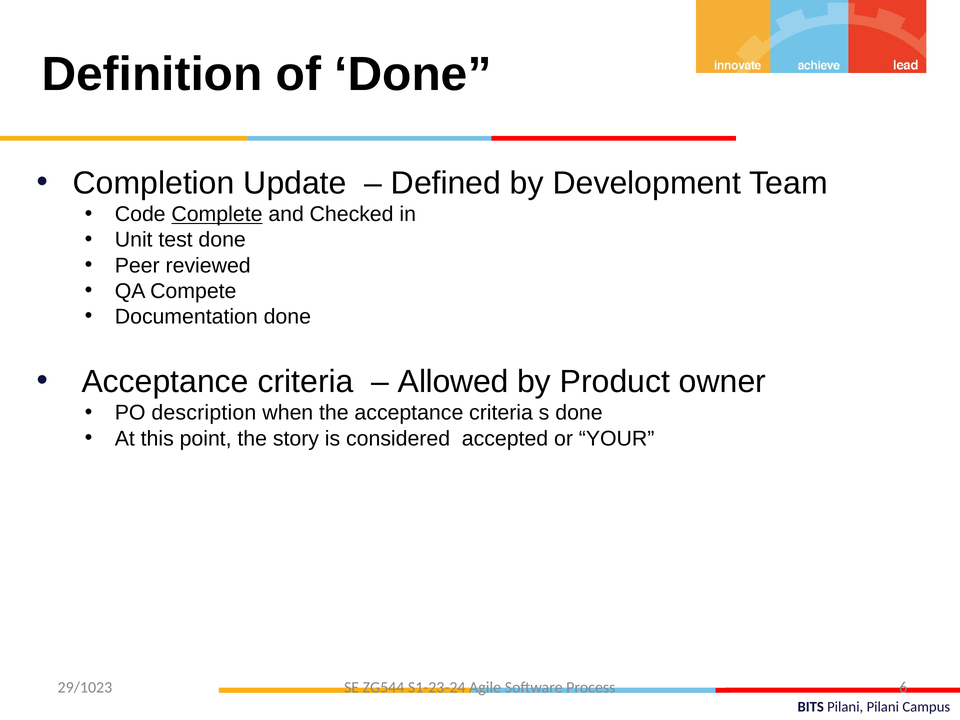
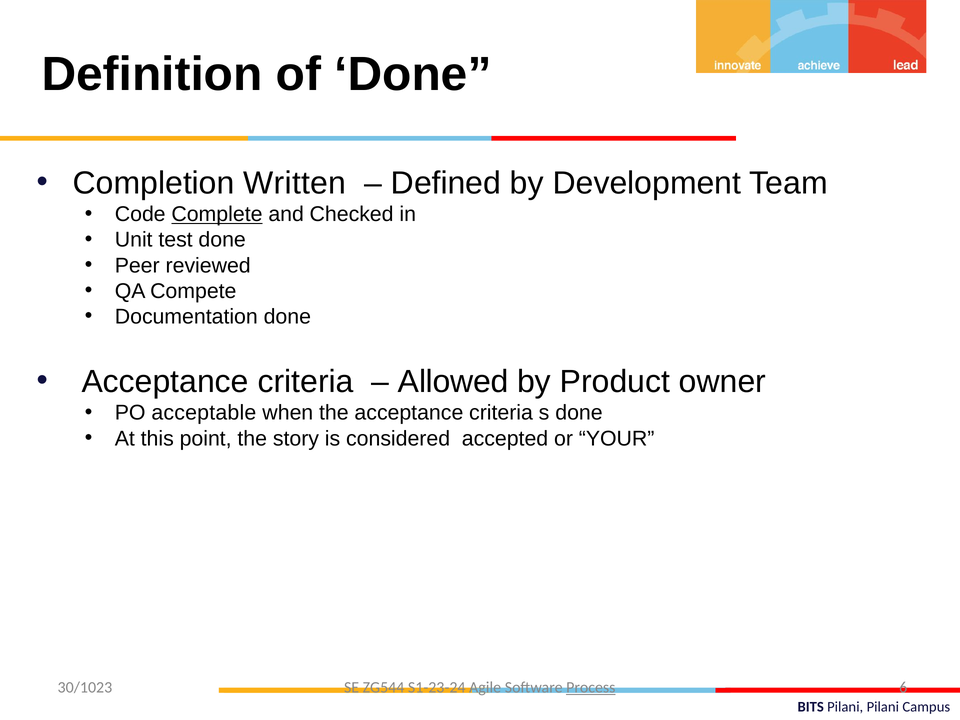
Update: Update -> Written
description: description -> acceptable
29/1023: 29/1023 -> 30/1023
Process underline: none -> present
